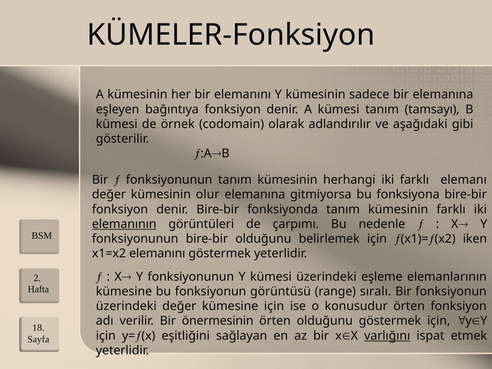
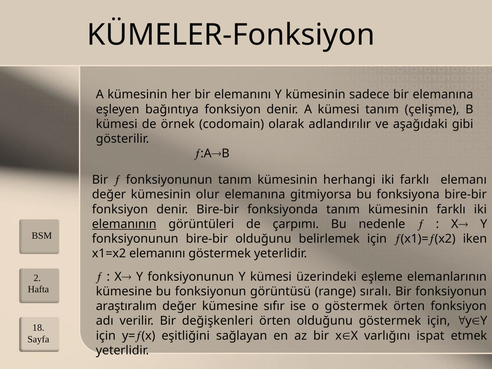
tamsayı: tamsayı -> çelişme
üzerindeki at (126, 306): üzerindeki -> araştıralım
kümesine için: için -> sıfır
o konusudur: konusudur -> göstermek
önermesinin: önermesinin -> değişkenleri
varlığını underline: present -> none
